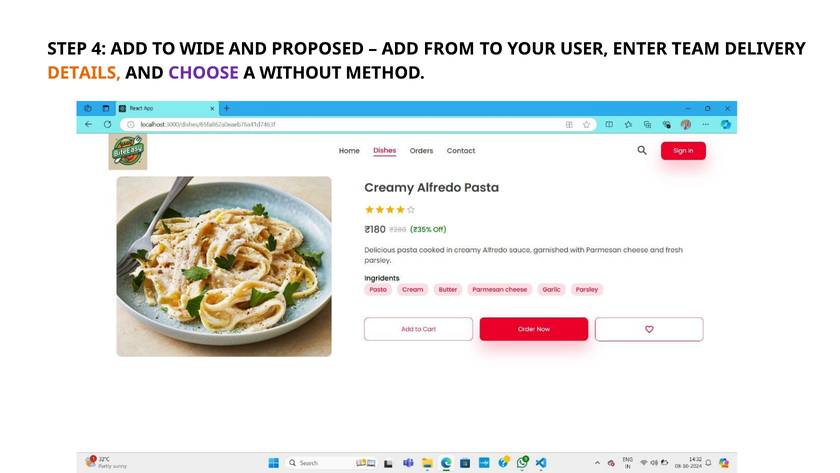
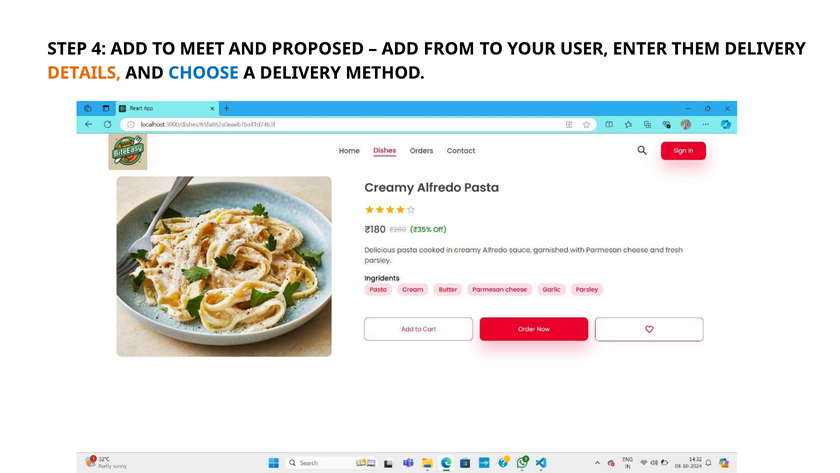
WIDE: WIDE -> MEET
TEAM: TEAM -> THEM
CHOOSE colour: purple -> blue
A WITHOUT: WITHOUT -> DELIVERY
